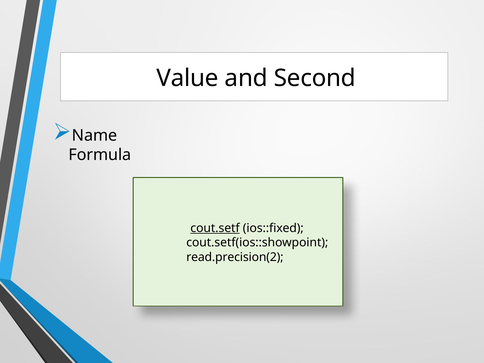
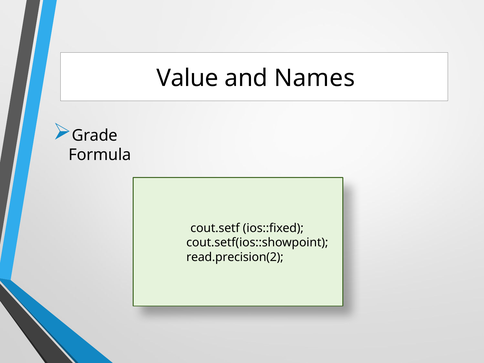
Second: Second -> Names
Name: Name -> Grade
cout.setf underline: present -> none
